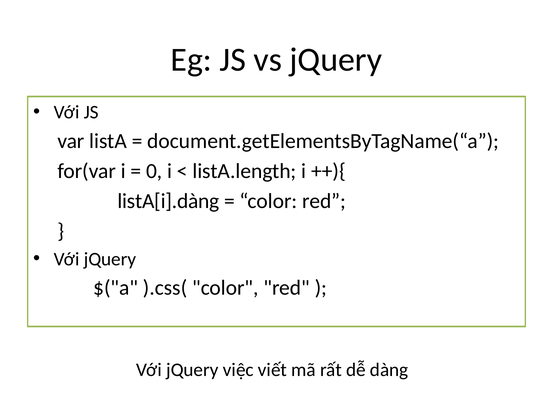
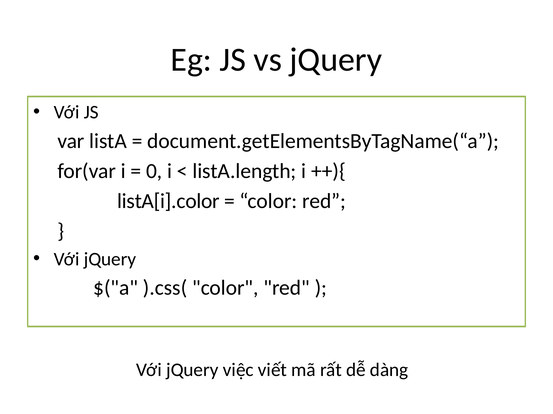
listA[i].dàng: listA[i].dàng -> listA[i].color
